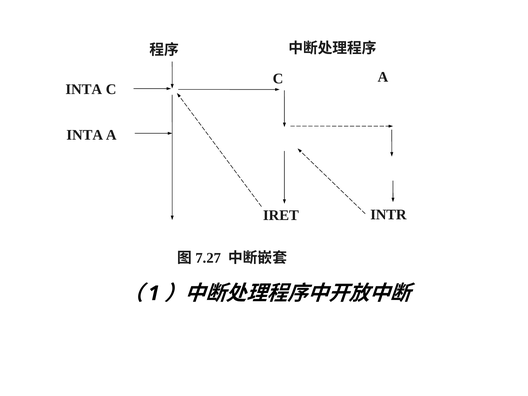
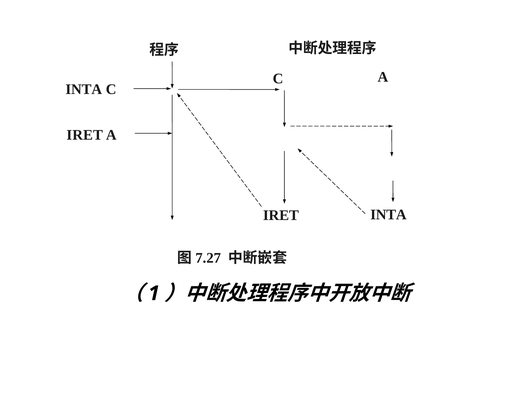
INTA at (85, 135): INTA -> IRET
IRET INTR: INTR -> INTA
